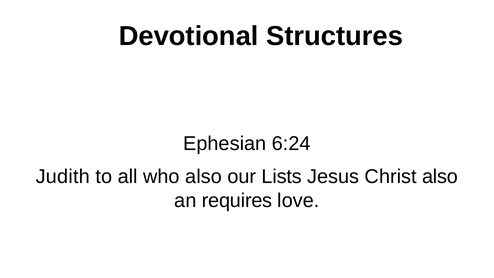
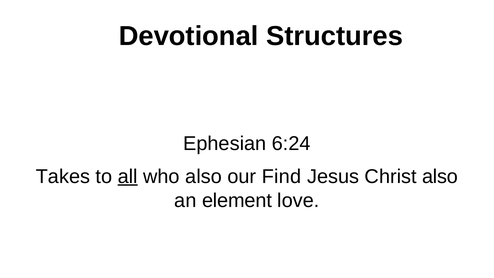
Judith: Judith -> Takes
all underline: none -> present
Lists: Lists -> Find
requires: requires -> element
